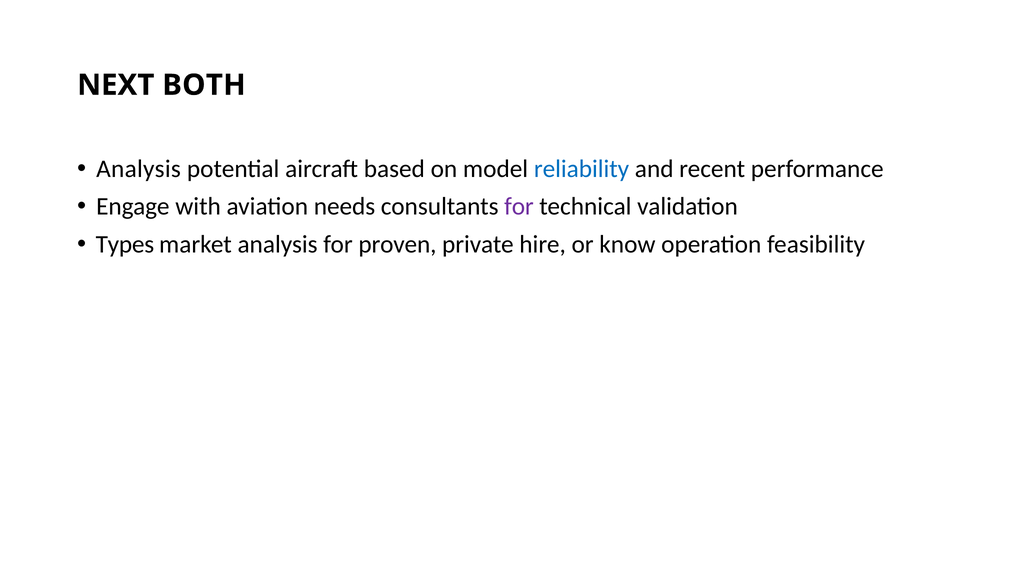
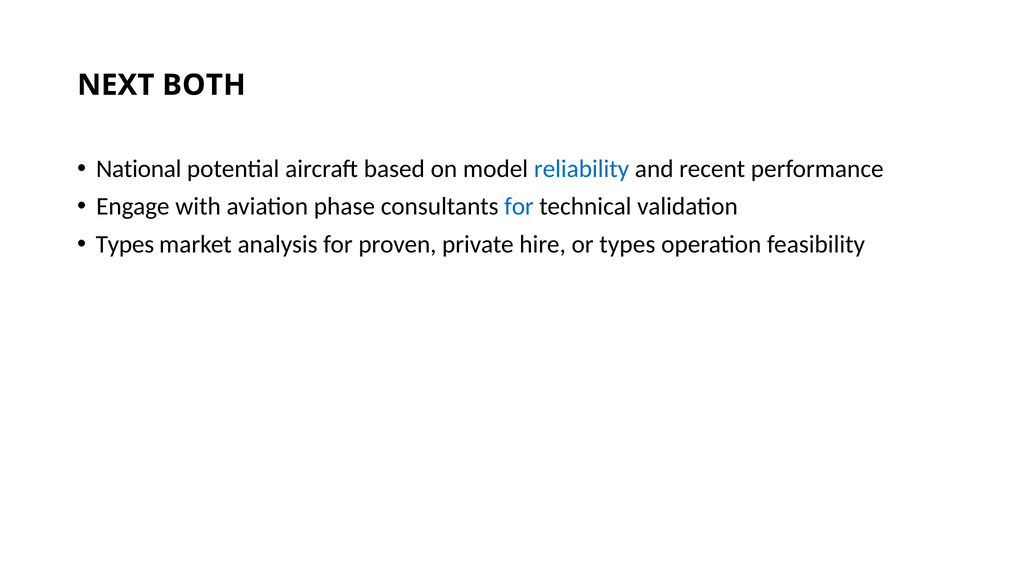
Analysis at (139, 169): Analysis -> National
needs: needs -> phase
for at (519, 207) colour: purple -> blue
or know: know -> types
